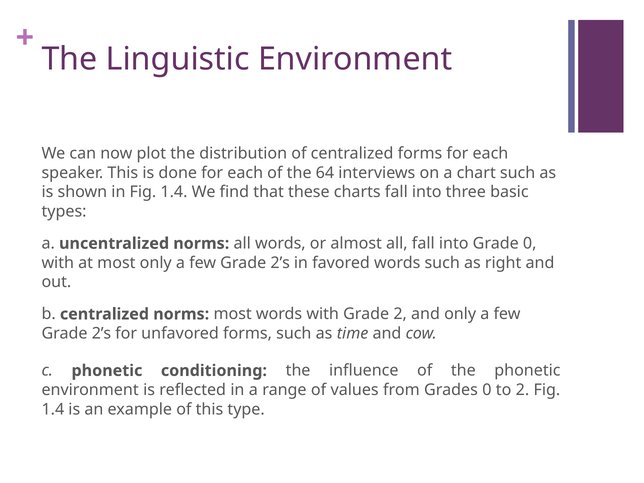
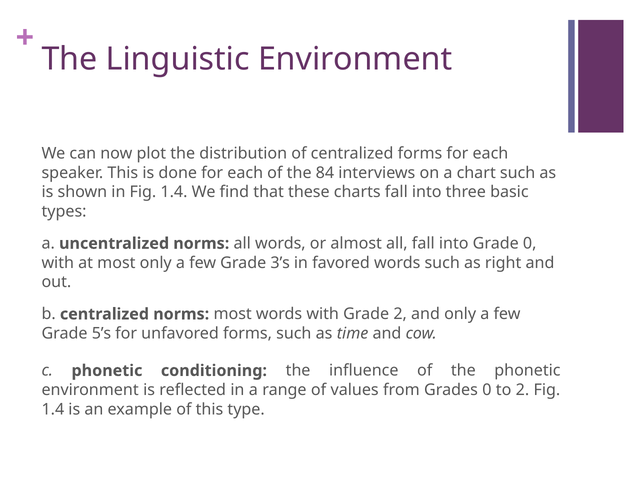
64: 64 -> 84
2’s at (280, 263): 2’s -> 3’s
2’s at (101, 333): 2’s -> 5’s
